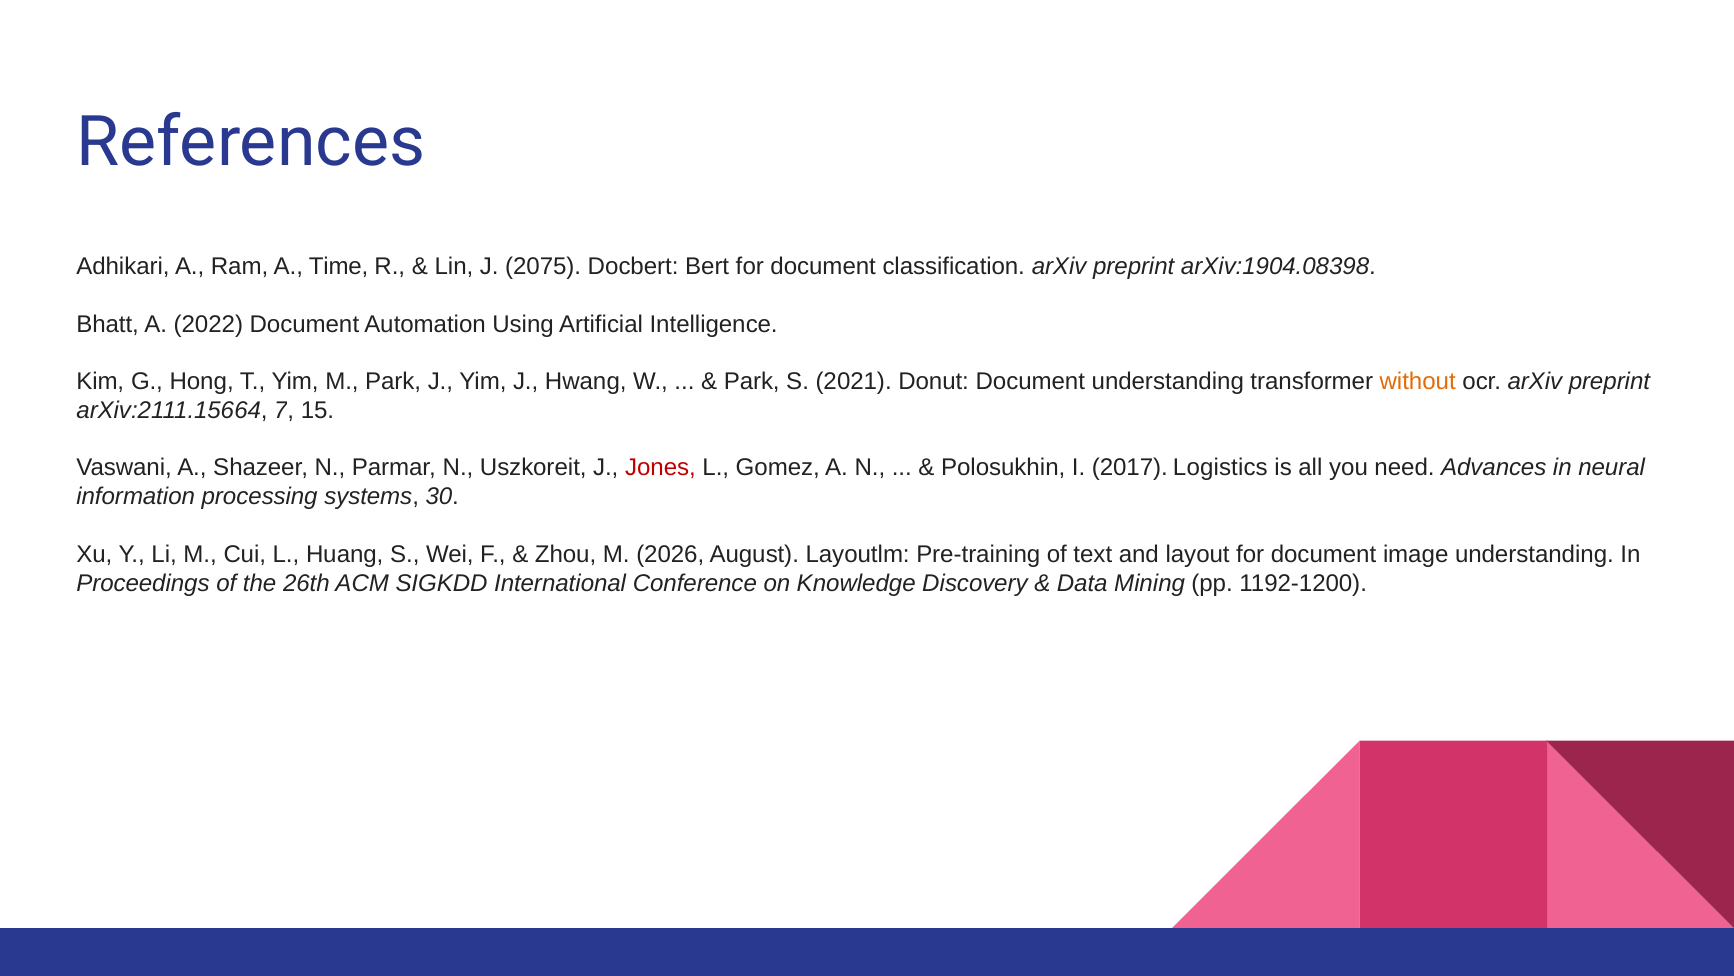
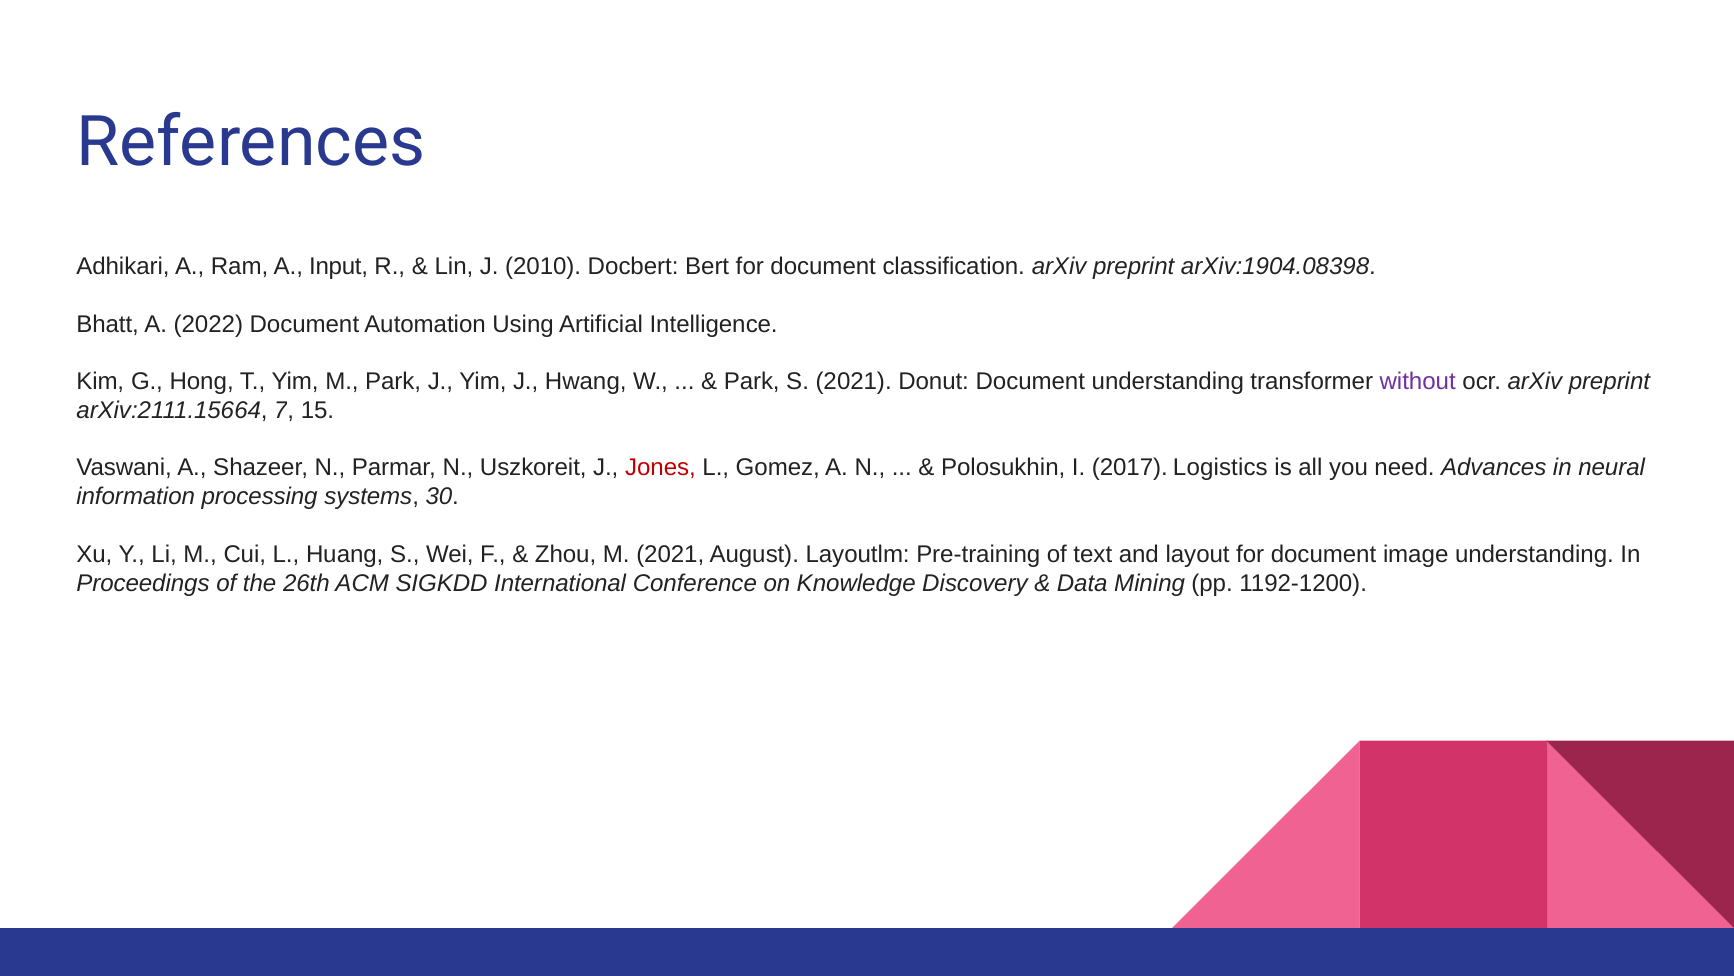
Time: Time -> Input
2075: 2075 -> 2010
without colour: orange -> purple
M 2026: 2026 -> 2021
